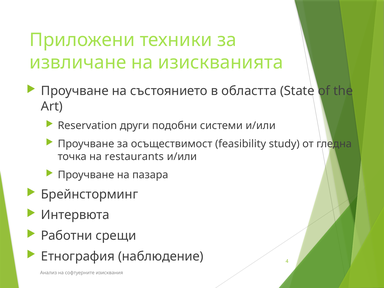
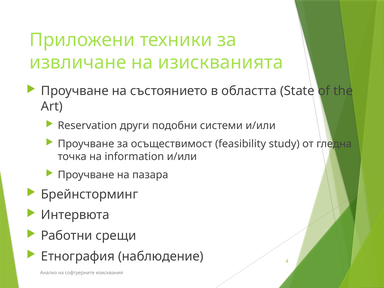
restaurants: restaurants -> information
